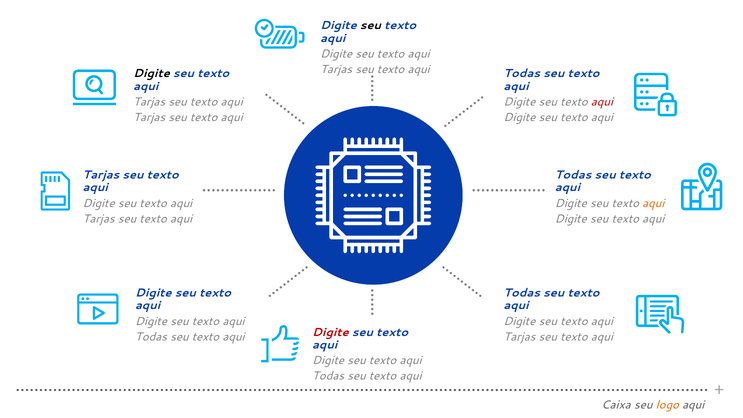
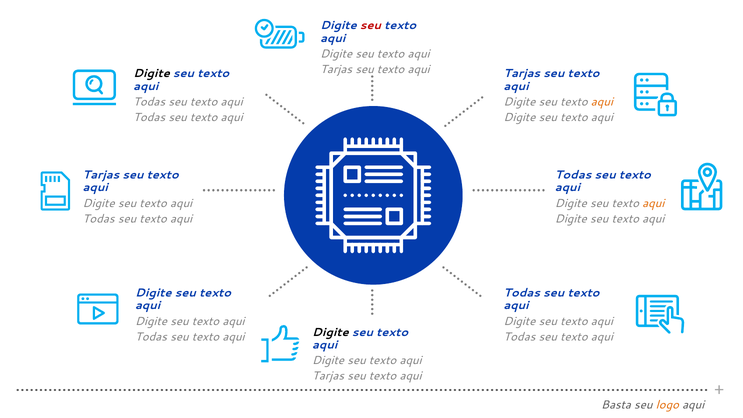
seu at (371, 26) colour: black -> red
Todas at (522, 74): Todas -> Tarjas
Tarjas at (149, 102): Tarjas -> Todas
aqui at (602, 102) colour: red -> orange
Tarjas at (149, 118): Tarjas -> Todas
Tarjas at (99, 219): Tarjas -> Todas
Digite at (330, 332) colour: red -> black
Tarjas at (519, 337): Tarjas -> Todas
Todas at (328, 376): Todas -> Tarjas
Caixa: Caixa -> Basta
